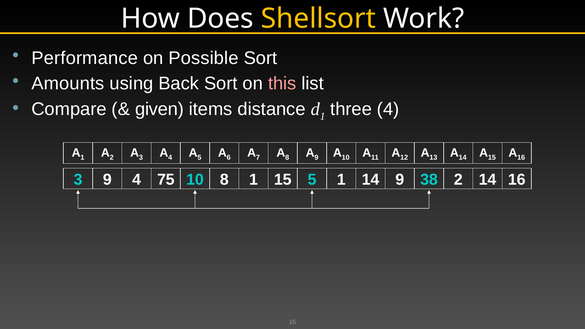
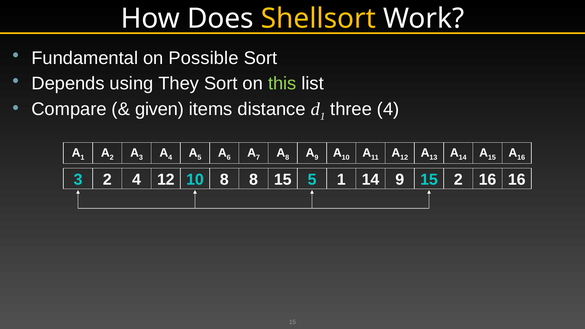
Performance: Performance -> Fundamental
Amounts: Amounts -> Depends
Back: Back -> They
this colour: pink -> light green
3 9: 9 -> 2
4 75: 75 -> 12
8 1: 1 -> 8
9 38: 38 -> 15
2 14: 14 -> 16
